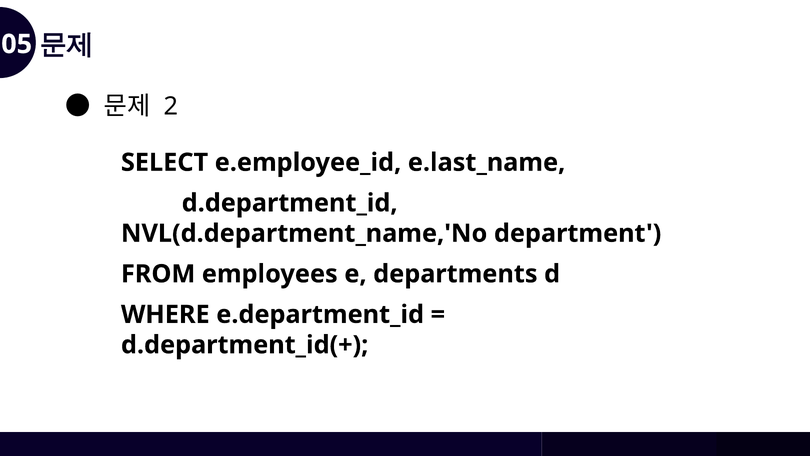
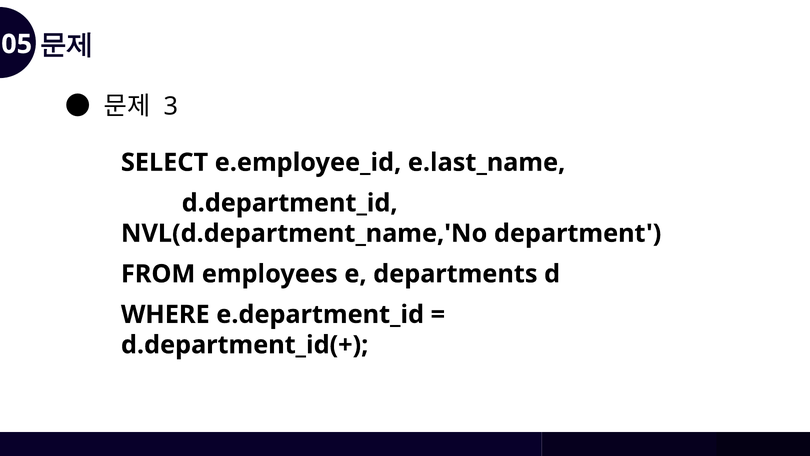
2: 2 -> 3
